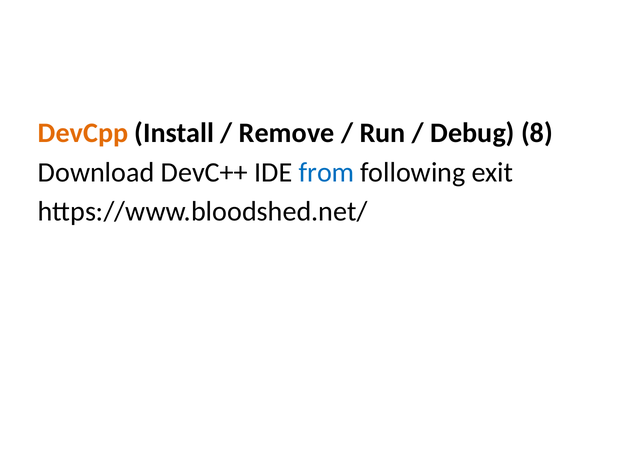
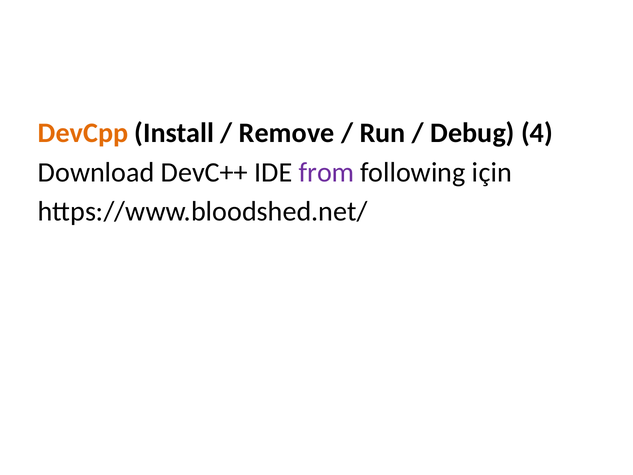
8: 8 -> 4
from colour: blue -> purple
exit: exit -> için
